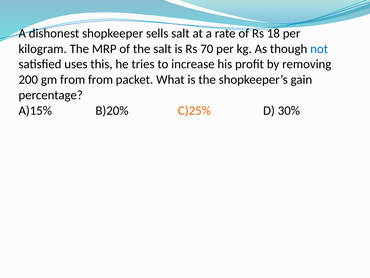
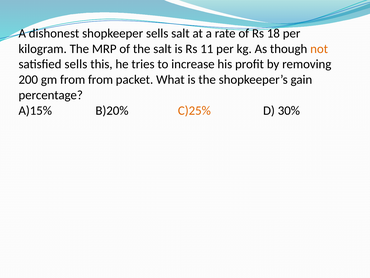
70: 70 -> 11
not colour: blue -> orange
satisfied uses: uses -> sells
